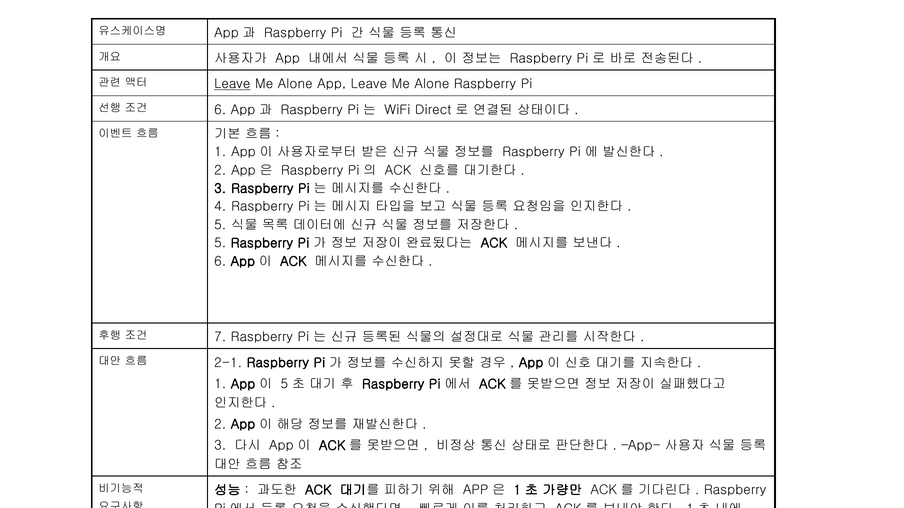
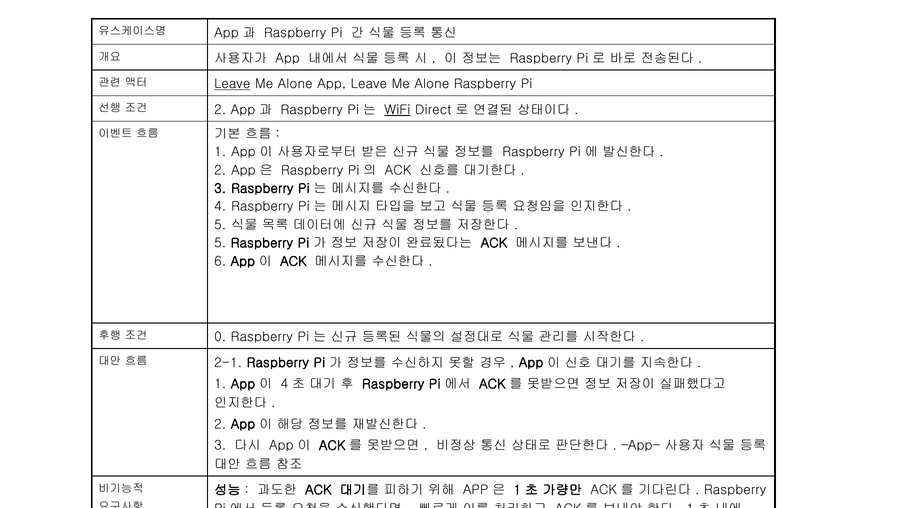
6 at (220, 110): 6 -> 2
WiFi underline: none -> present
7: 7 -> 0
5 at (284, 384): 5 -> 4
